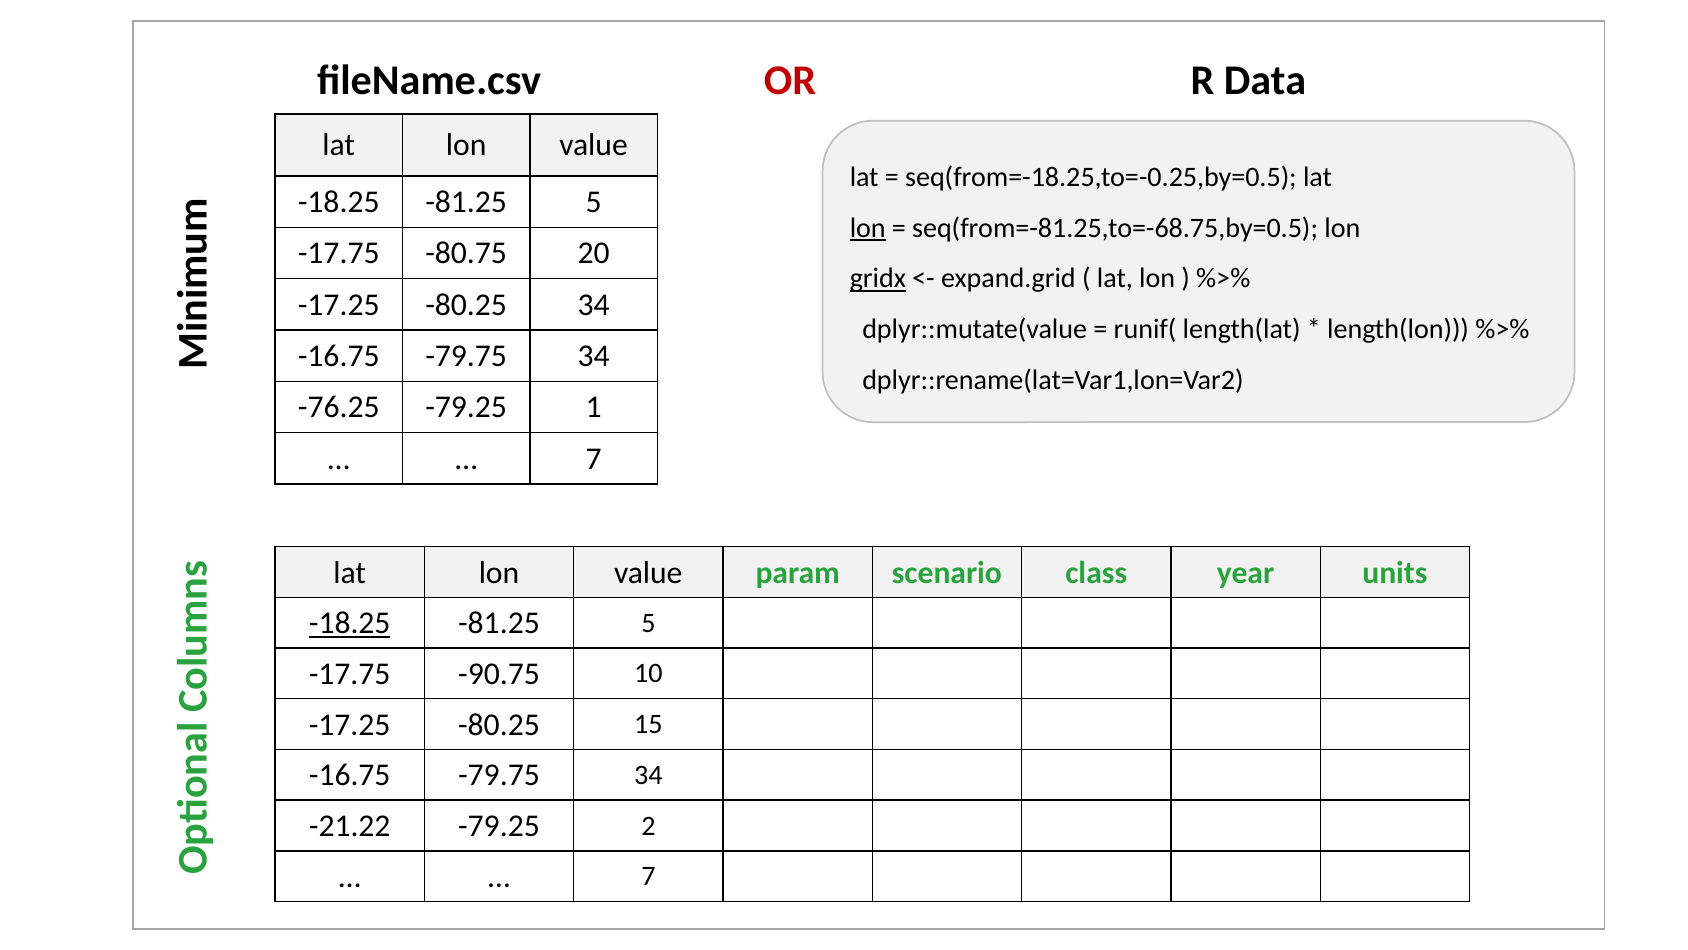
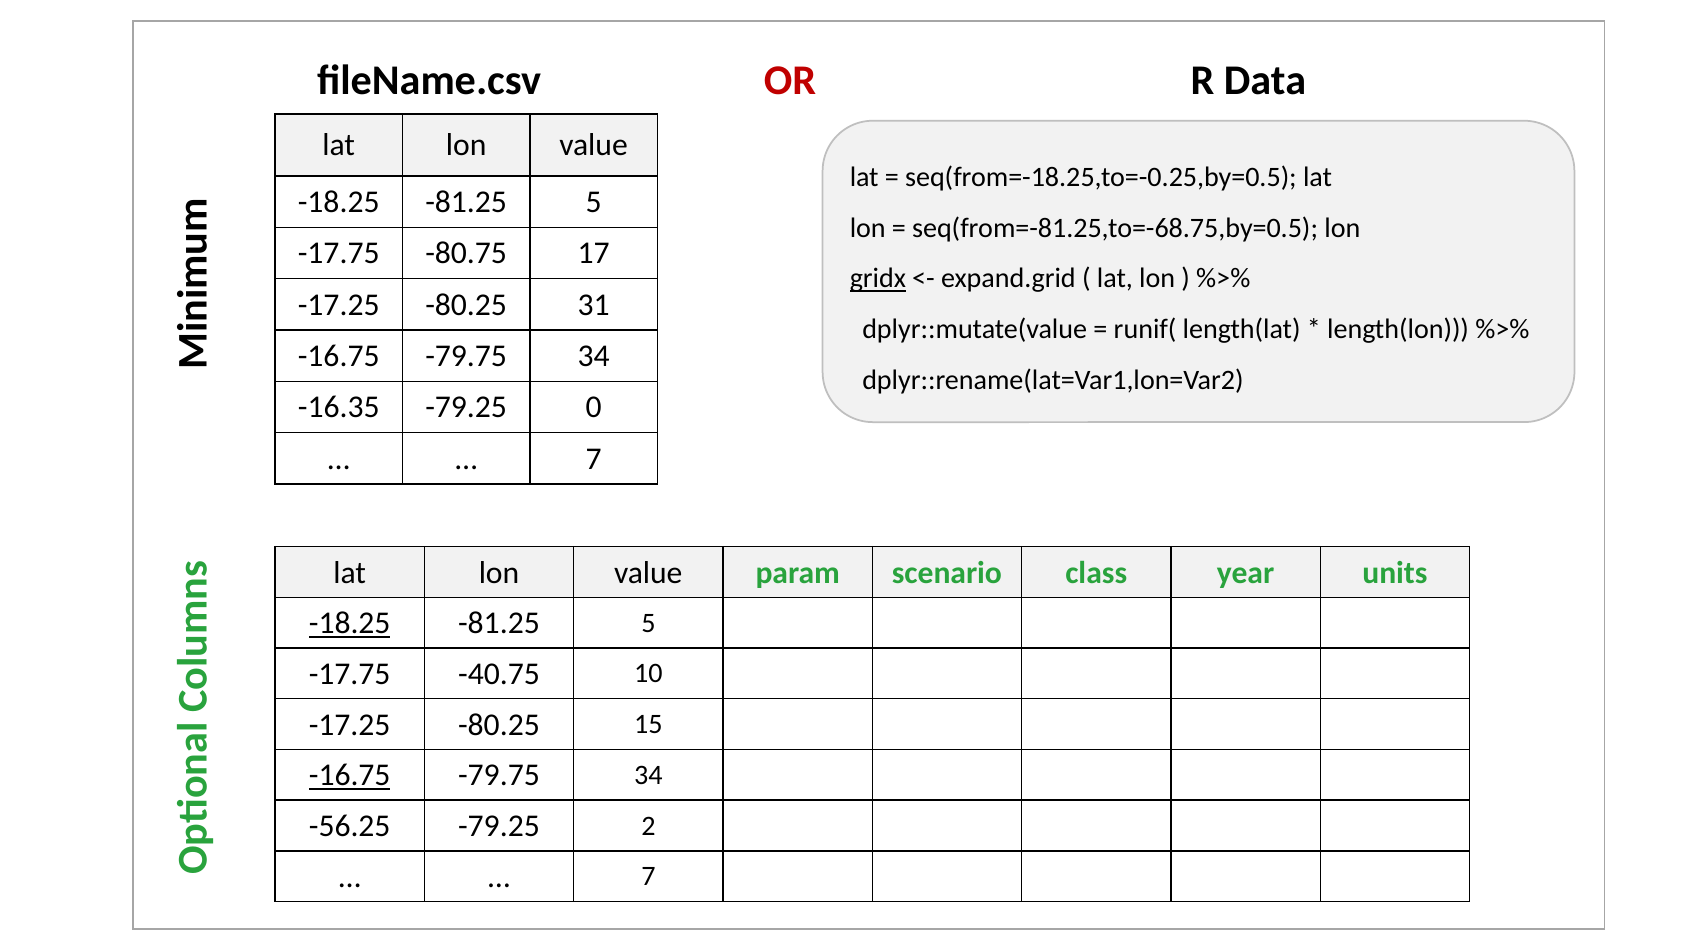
lon at (868, 228) underline: present -> none
20: 20 -> 17
-80.25 34: 34 -> 31
-76.25: -76.25 -> -16.35
1: 1 -> 0
-90.75: -90.75 -> -40.75
-16.75 at (350, 775) underline: none -> present
-21.22: -21.22 -> -56.25
